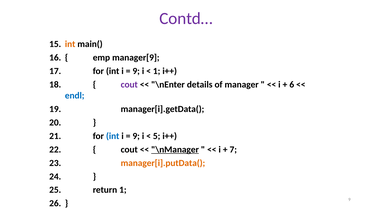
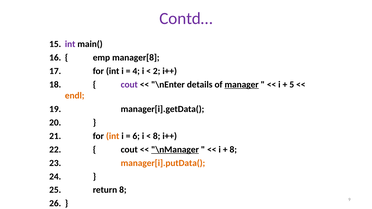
int at (70, 44) colour: orange -> purple
manager[9: manager[9 -> manager[8
9 at (136, 71): 9 -> 4
1 at (157, 71): 1 -> 2
manager underline: none -> present
6: 6 -> 5
endl colour: blue -> orange
int at (113, 136) colour: blue -> orange
9 at (136, 136): 9 -> 6
5 at (157, 136): 5 -> 8
7 at (233, 150): 7 -> 8
return 1: 1 -> 8
